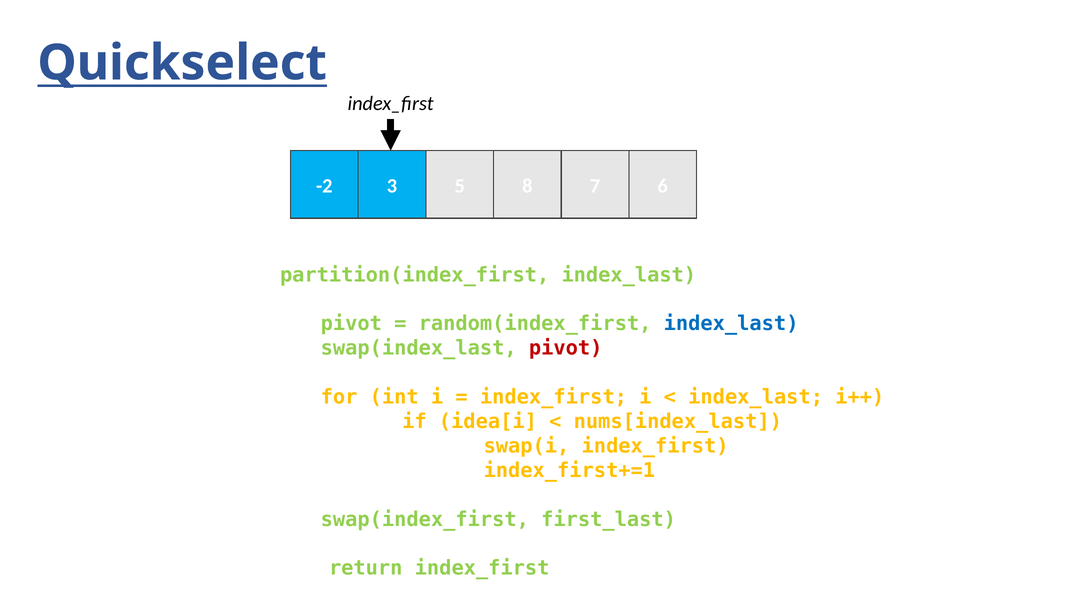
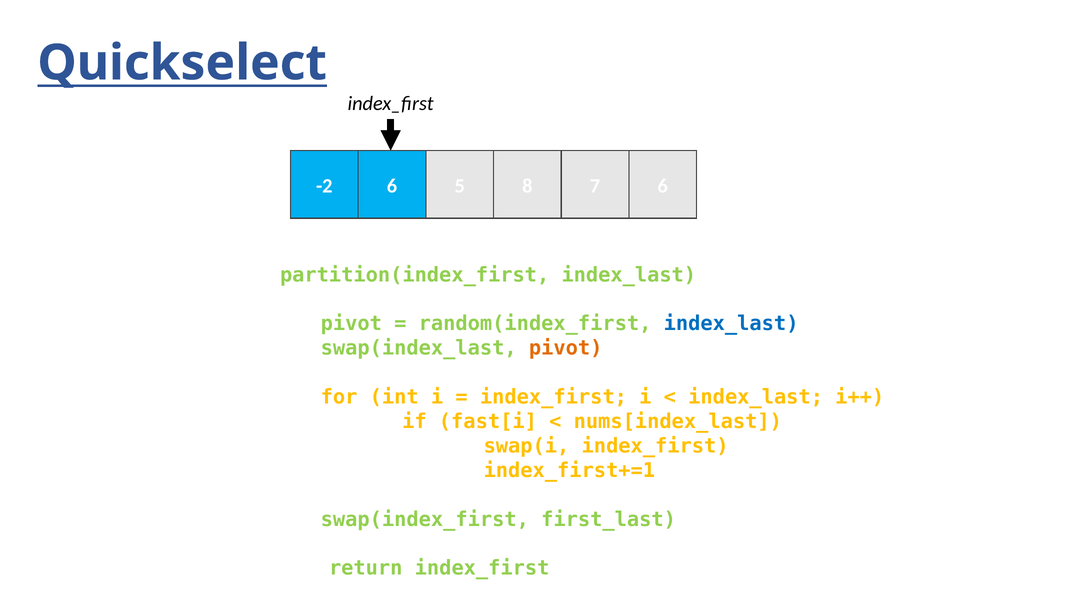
-2 3: 3 -> 6
pivot at (566, 348) colour: red -> orange
idea[i: idea[i -> fast[i
